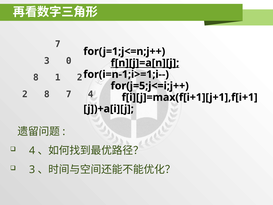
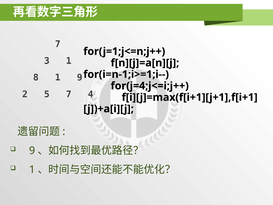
3 0: 0 -> 1
f[n][j]=a[n][j underline: present -> none
1 2: 2 -> 9
for(j=5;j<=i;j++: for(j=5;j<=i;j++ -> for(j=4;j<=i;j++
2 8: 8 -> 5
4 at (32, 150): 4 -> 9
3 at (32, 169): 3 -> 1
